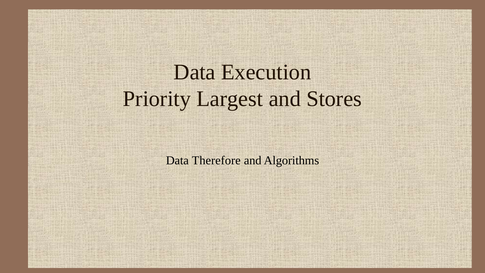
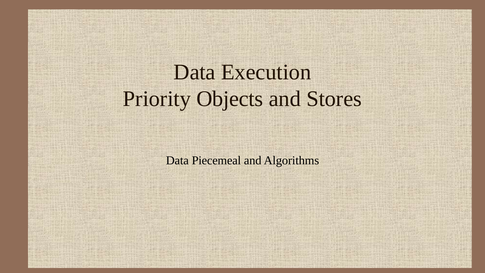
Largest: Largest -> Objects
Therefore: Therefore -> Piecemeal
